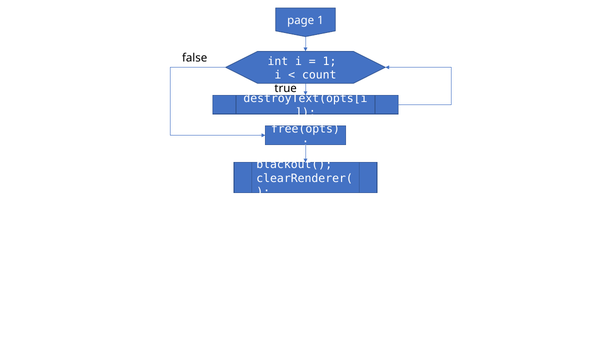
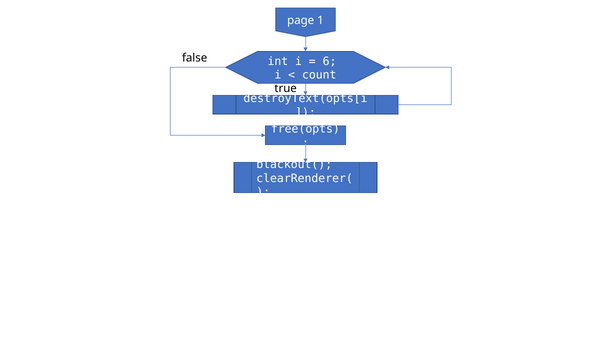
1 at (330, 61): 1 -> 6
